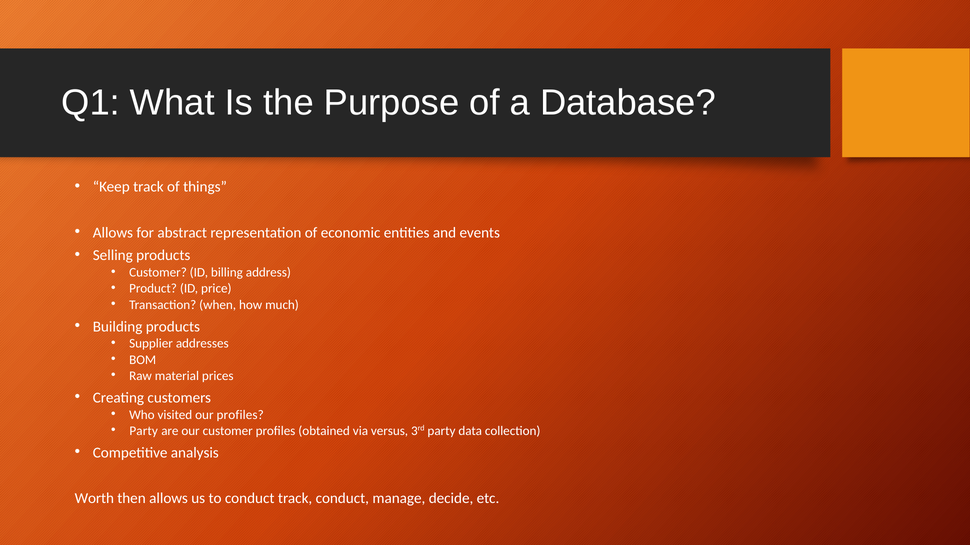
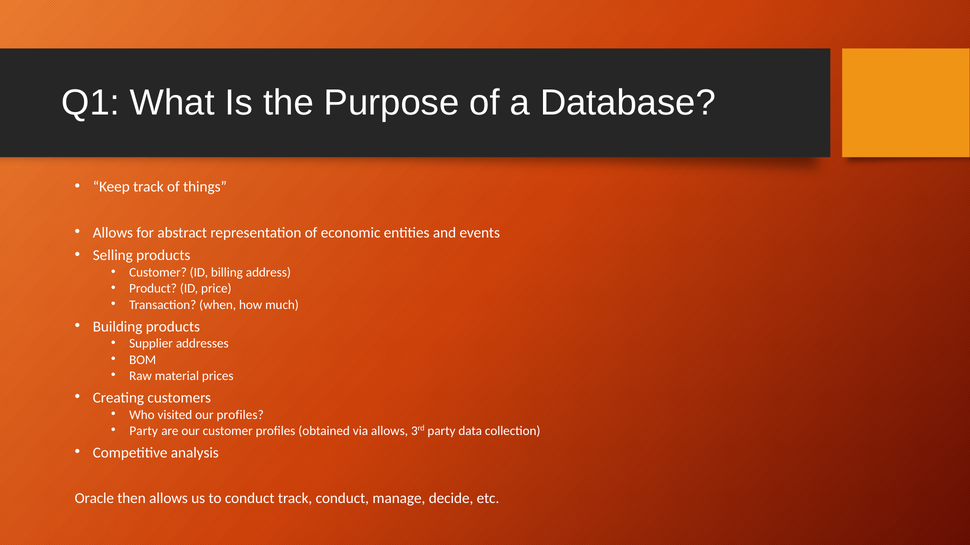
via versus: versus -> allows
Worth: Worth -> Oracle
